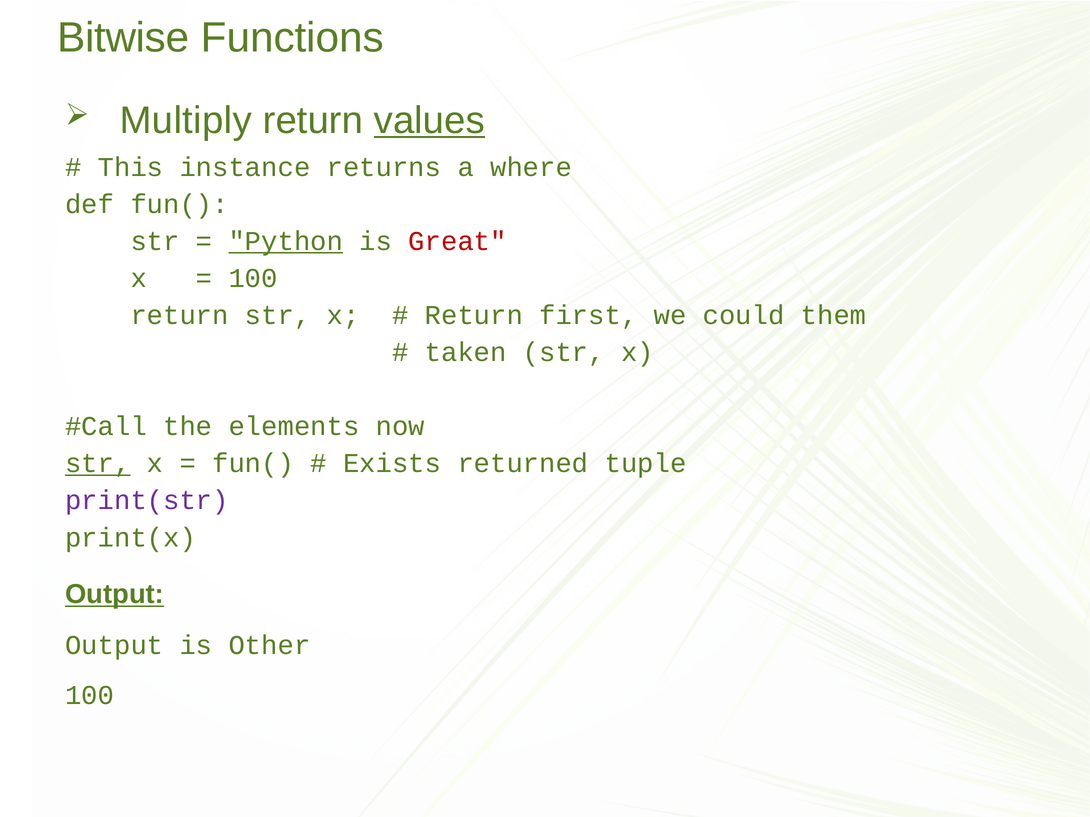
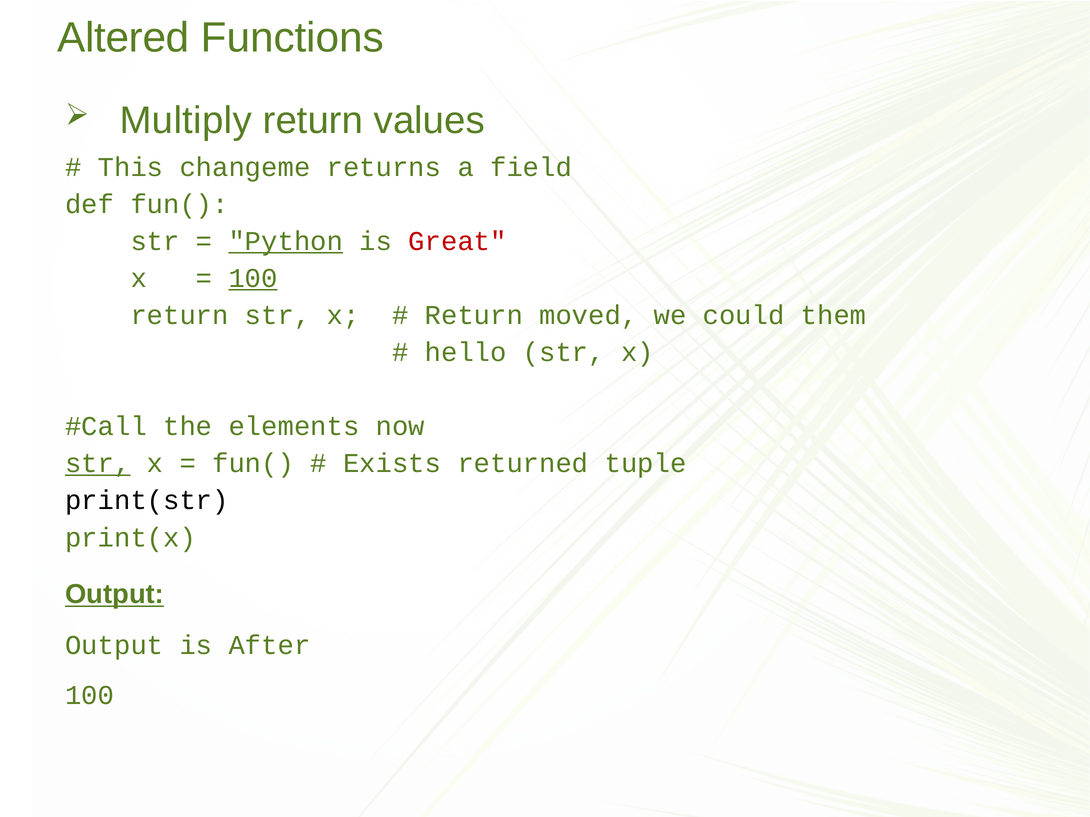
Bitwise: Bitwise -> Altered
values underline: present -> none
instance: instance -> changeme
where: where -> field
100 at (253, 278) underline: none -> present
first: first -> moved
taken: taken -> hello
print(str colour: purple -> black
Other: Other -> After
